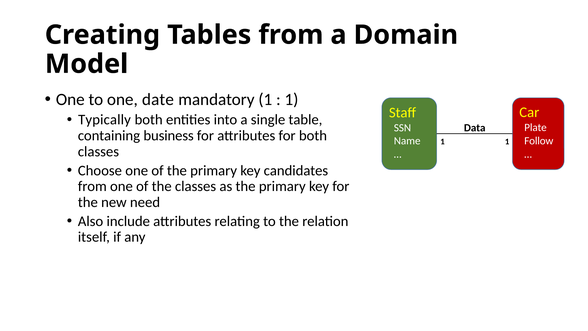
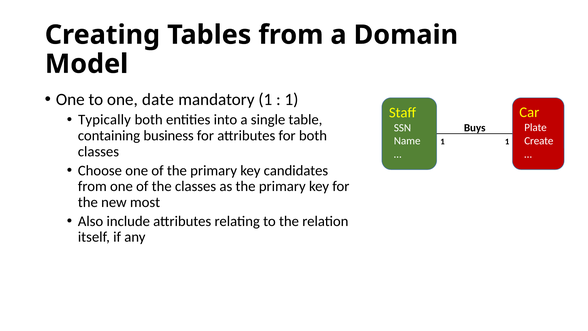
Data: Data -> Buys
Follow: Follow -> Create
need: need -> most
